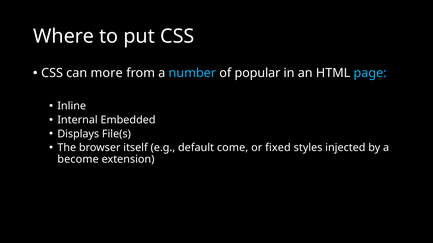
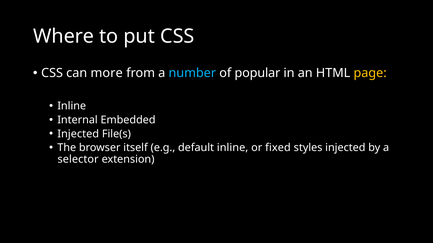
page colour: light blue -> yellow
Displays at (78, 134): Displays -> Injected
default come: come -> inline
become: become -> selector
